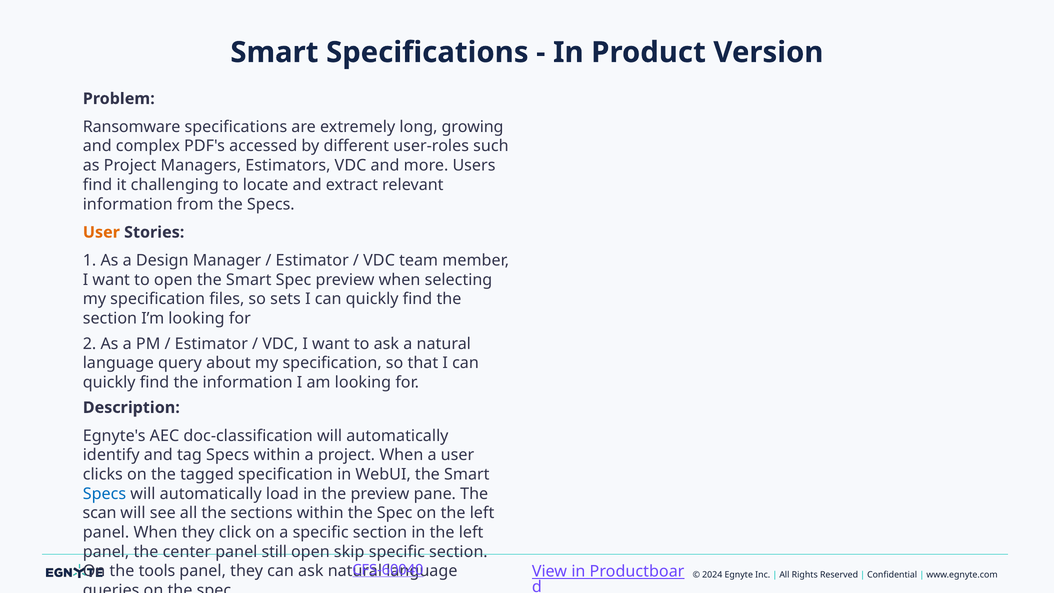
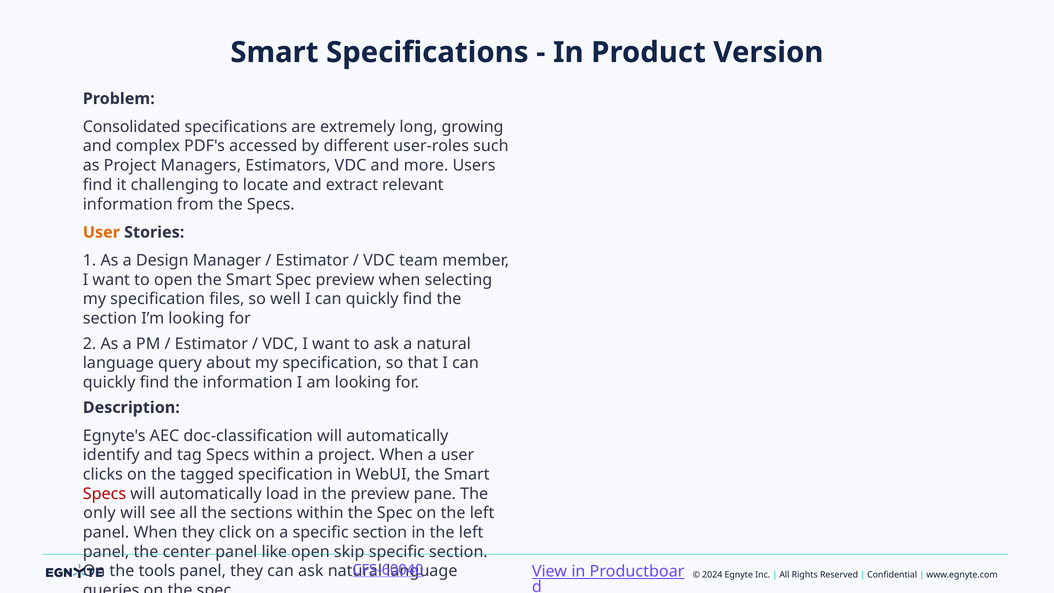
Ransomware: Ransomware -> Consolidated
sets: sets -> well
Specs at (104, 494) colour: blue -> red
scan: scan -> only
still: still -> like
